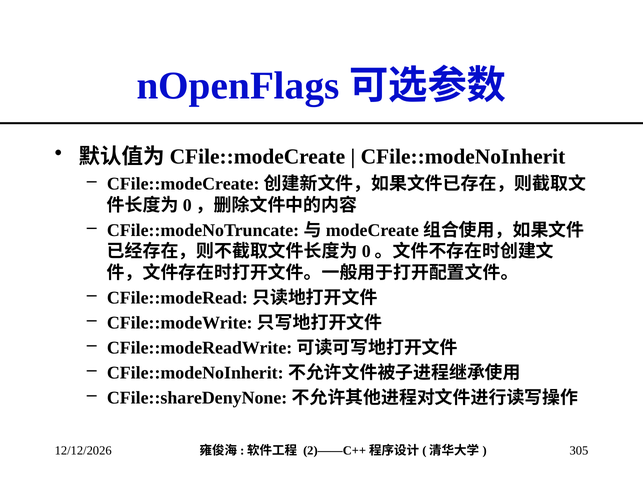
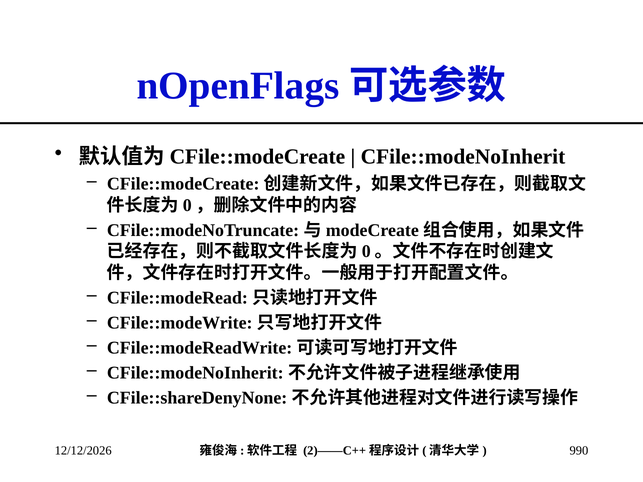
305: 305 -> 990
